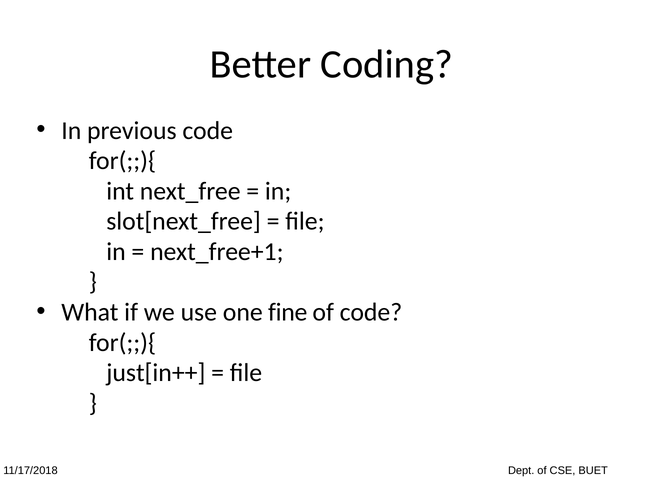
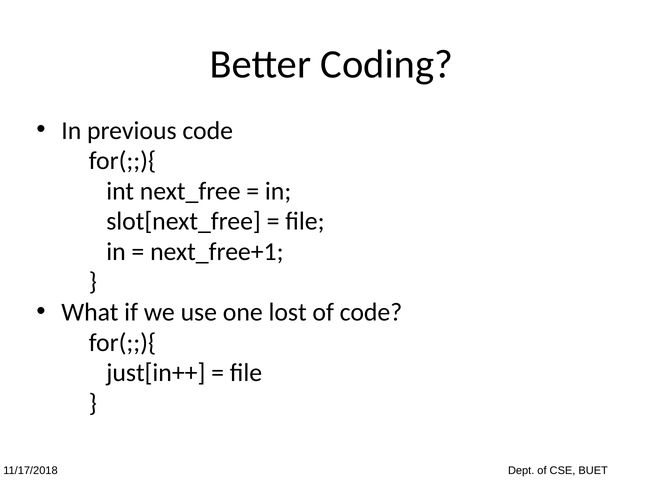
fine: fine -> lost
